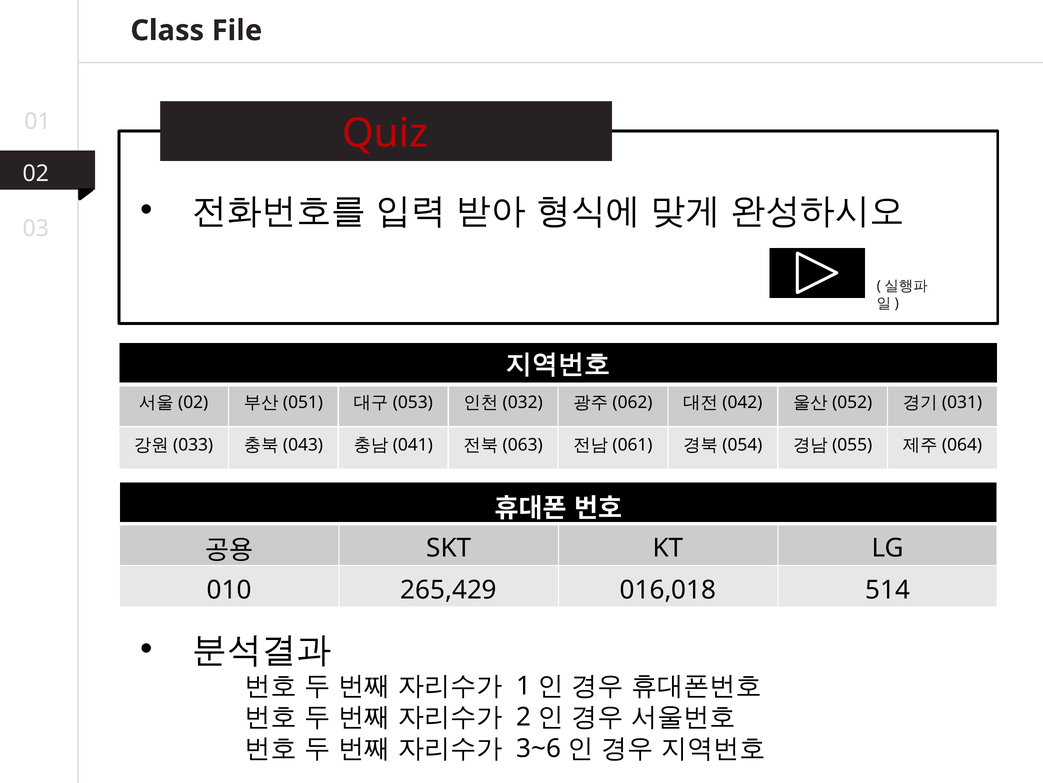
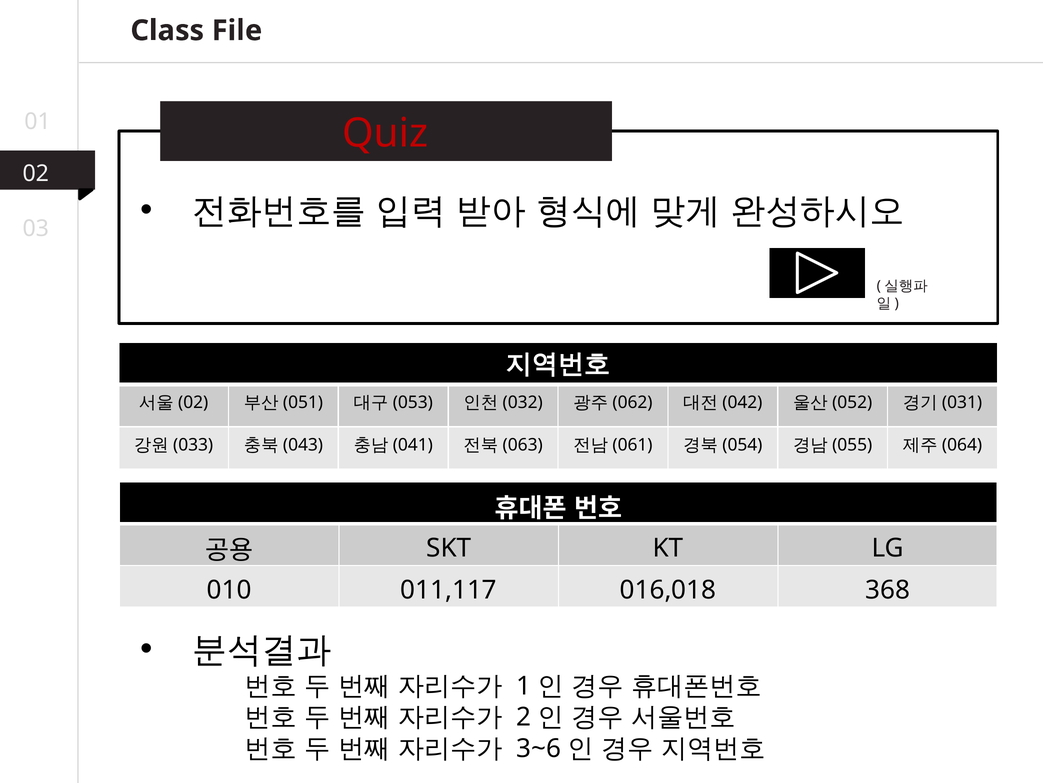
265,429: 265,429 -> 011,117
514: 514 -> 368
